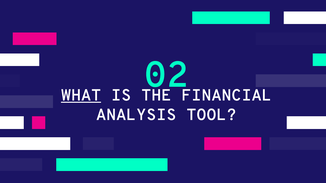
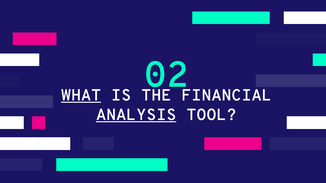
ANALYSIS underline: none -> present
